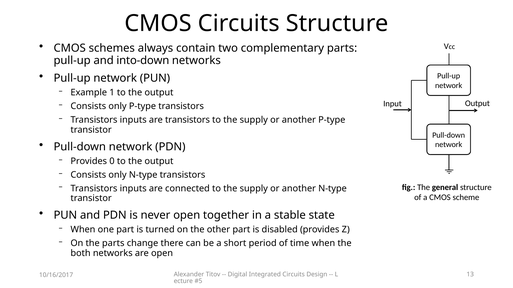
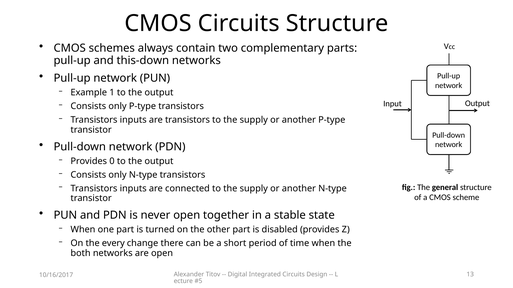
into-down: into-down -> this-down
the parts: parts -> every
